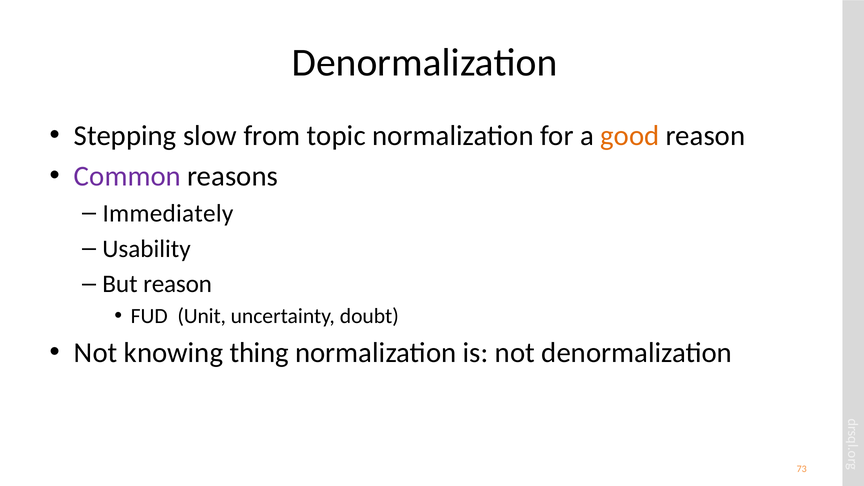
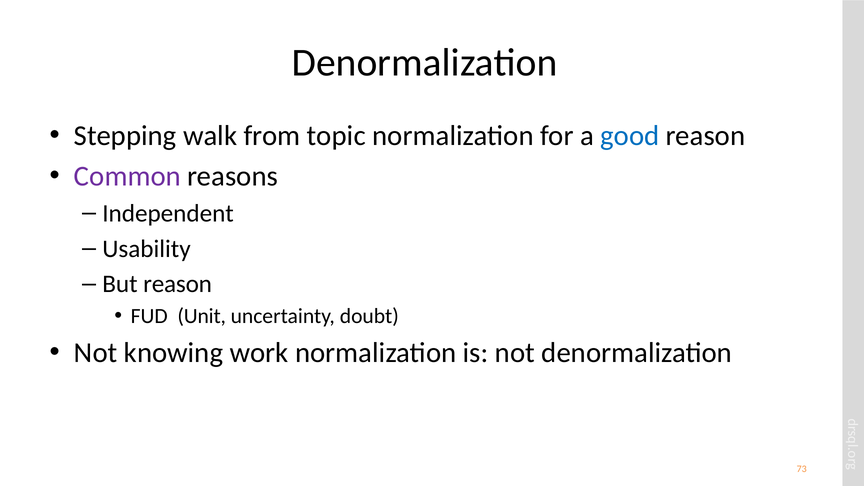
slow: slow -> walk
good colour: orange -> blue
Immediately: Immediately -> Independent
thing: thing -> work
